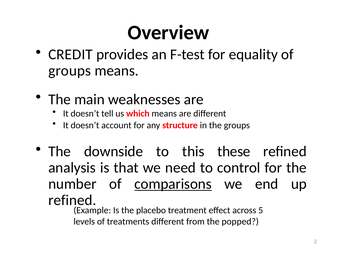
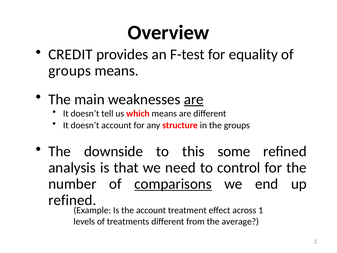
are at (194, 99) underline: none -> present
these: these -> some
the placebo: placebo -> account
5: 5 -> 1
popped: popped -> average
